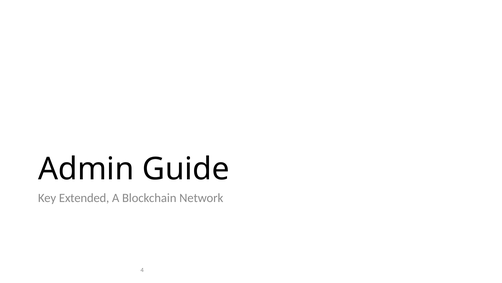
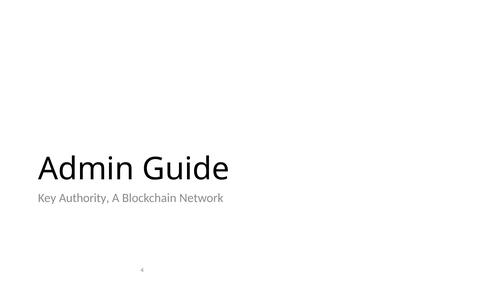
Extended: Extended -> Authority
